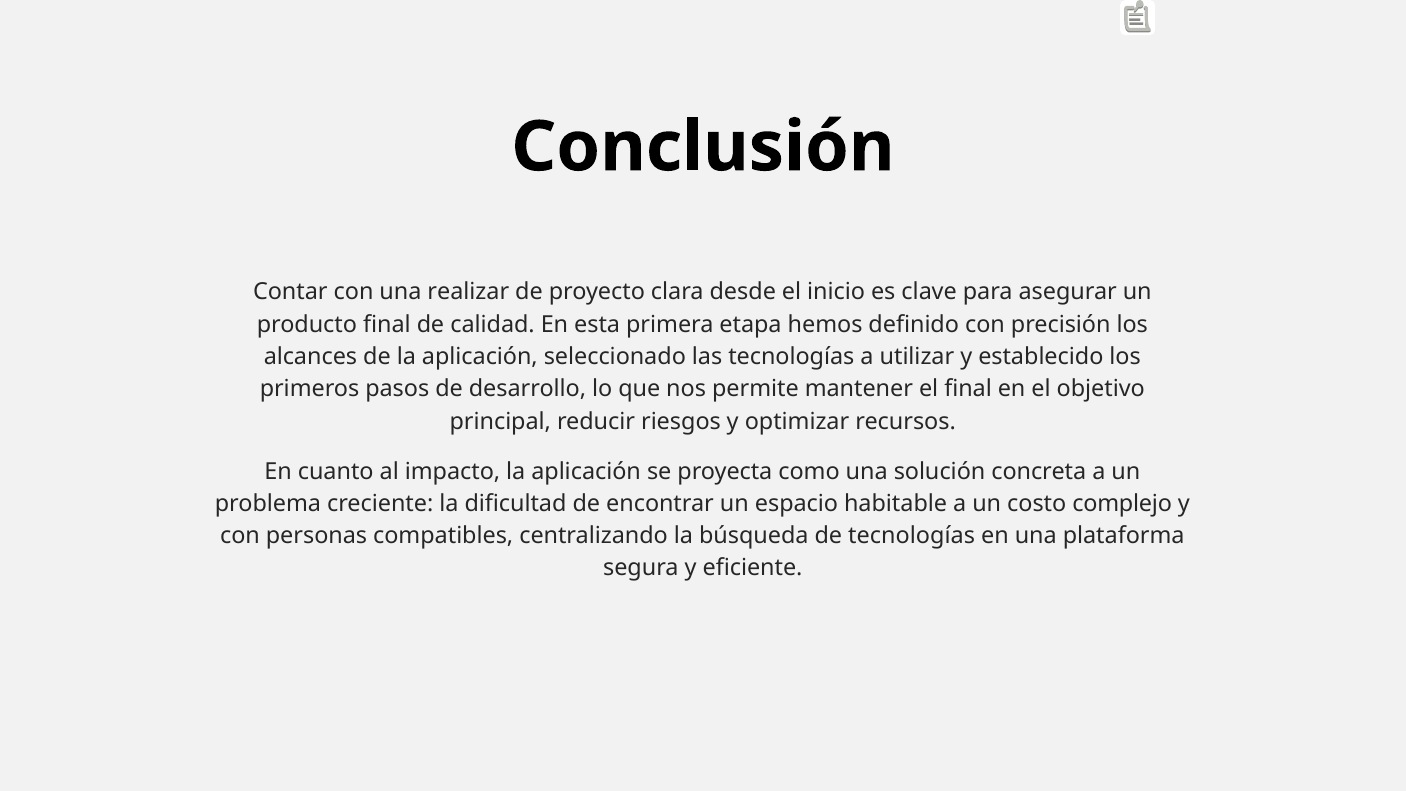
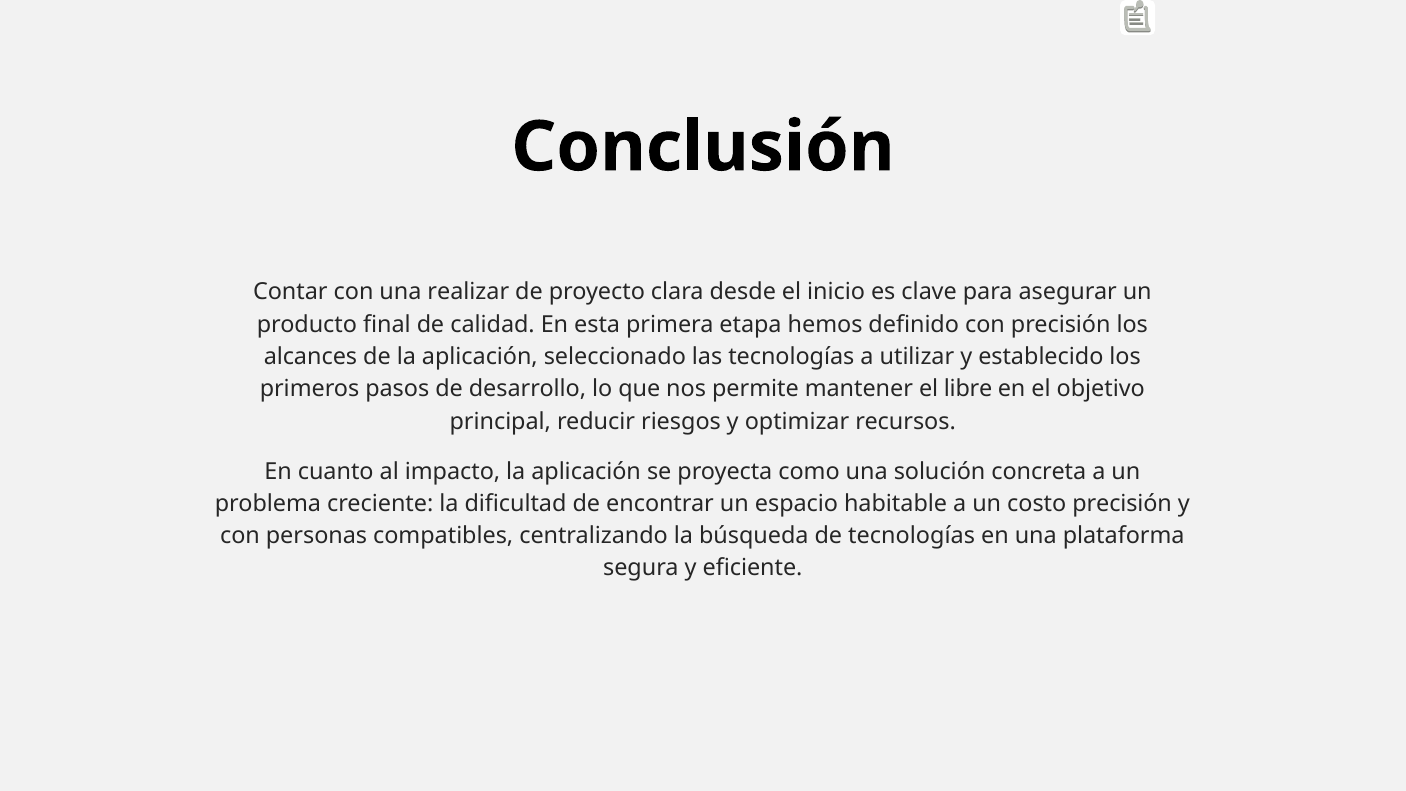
el final: final -> libre
costo complejo: complejo -> precisión
